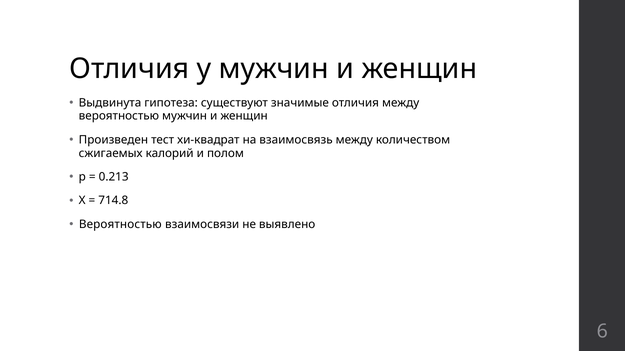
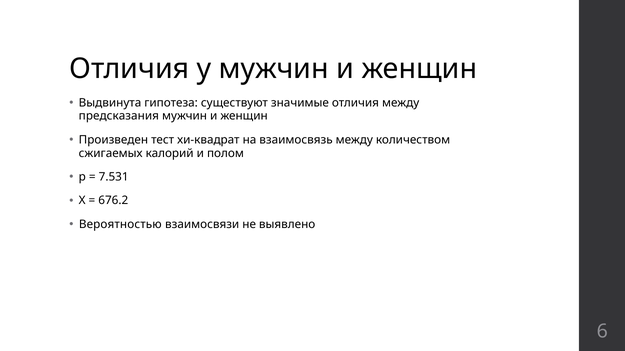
вероятностью at (119, 116): вероятностью -> предсказания
0.213: 0.213 -> 7.531
714.8: 714.8 -> 676.2
